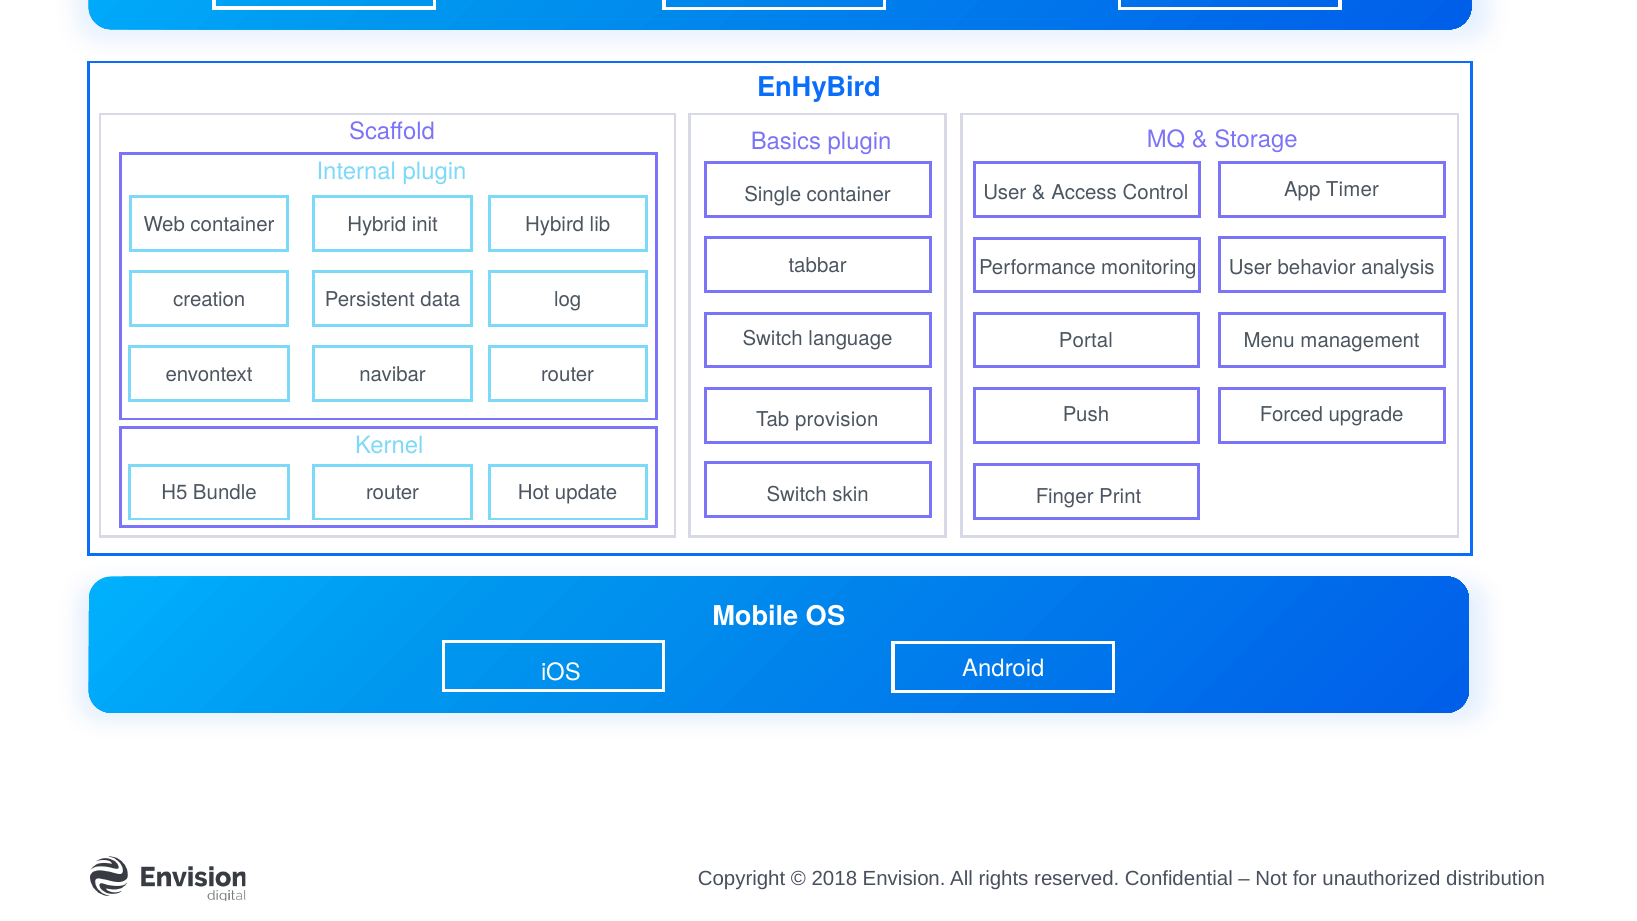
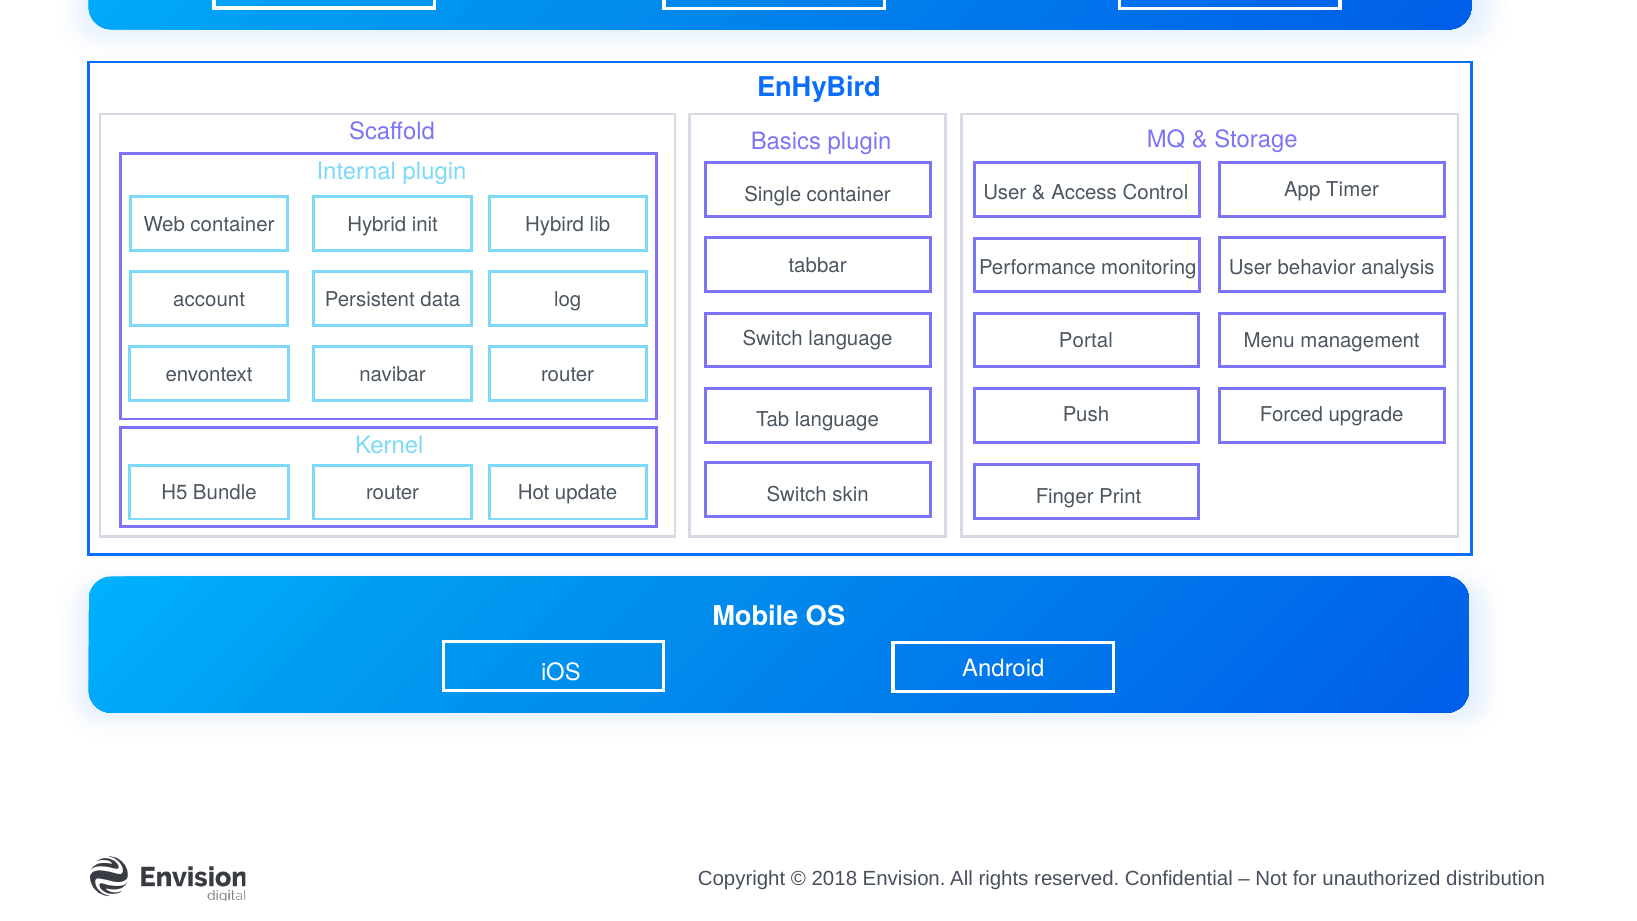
creation: creation -> account
Tab provision: provision -> language
